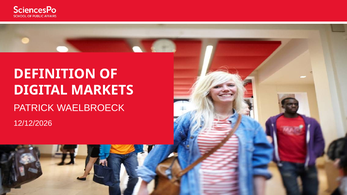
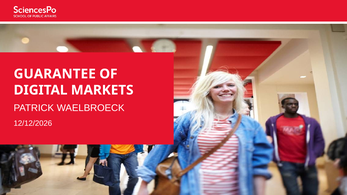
DEFINITION: DEFINITION -> GUARANTEE
